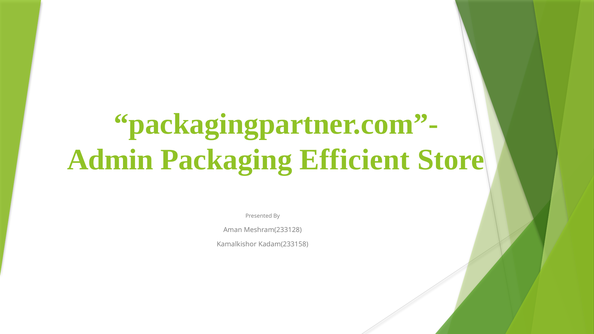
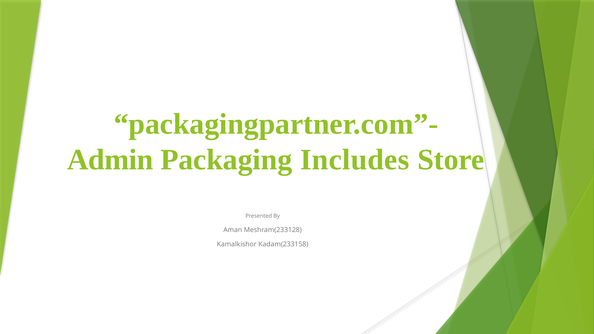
Efficient: Efficient -> Includes
